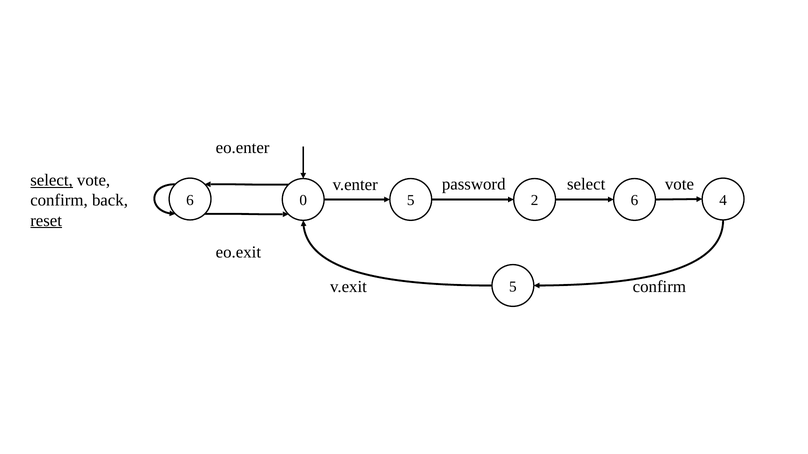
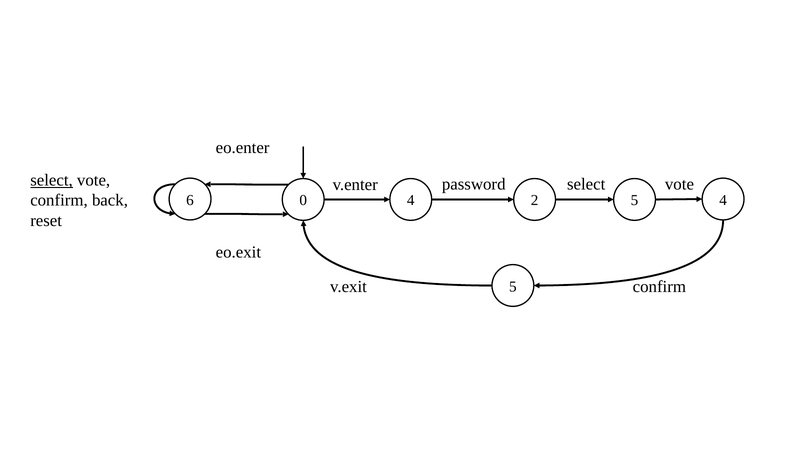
0 5: 5 -> 4
2 6: 6 -> 5
reset underline: present -> none
